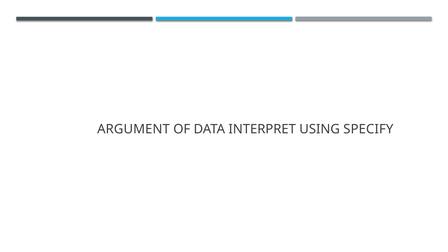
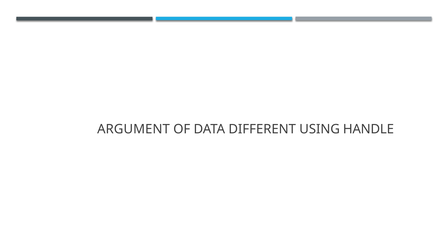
INTERPRET: INTERPRET -> DIFFERENT
SPECIFY: SPECIFY -> HANDLE
